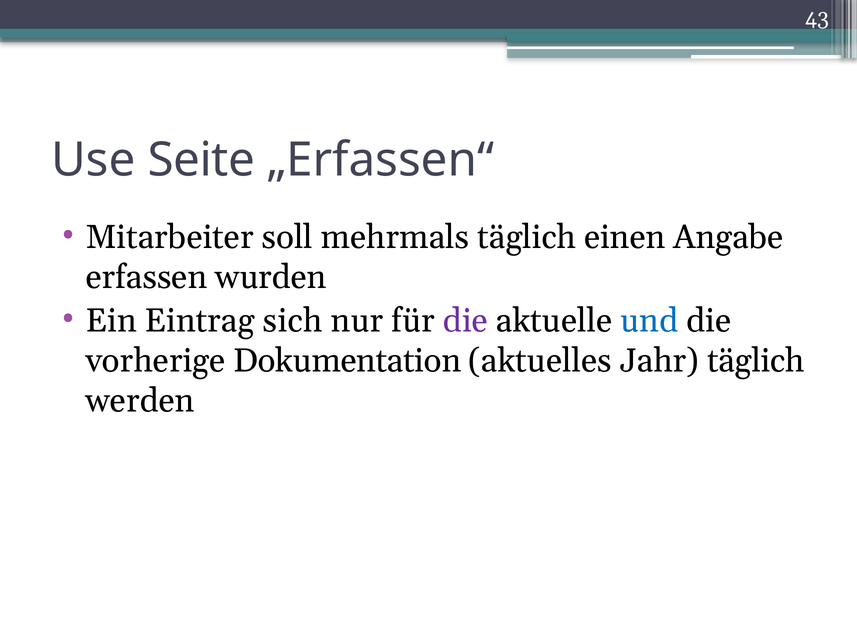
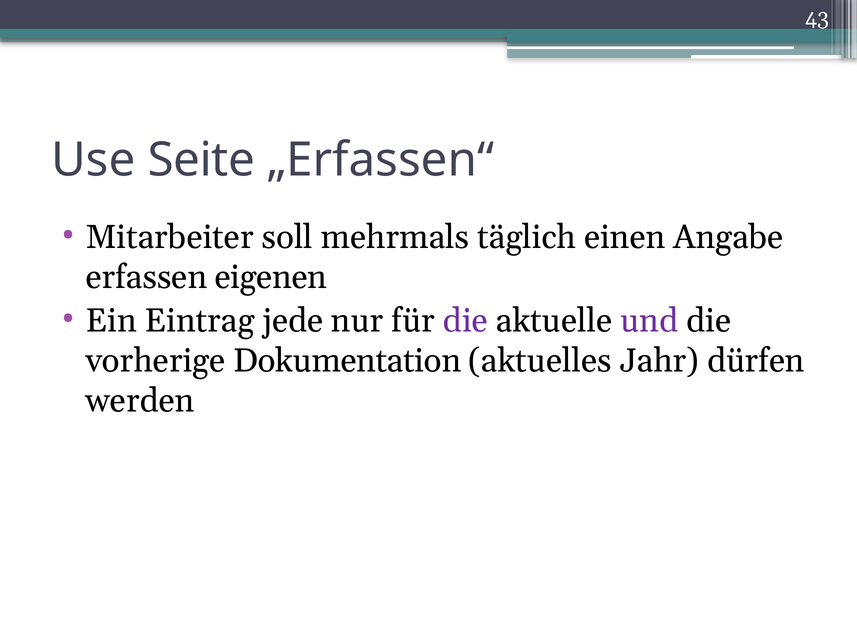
wurden: wurden -> eigenen
sich: sich -> jede
und colour: blue -> purple
Jahr täglich: täglich -> dürfen
